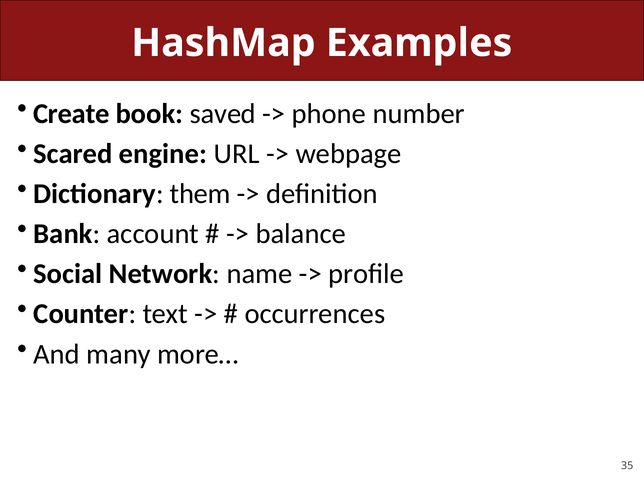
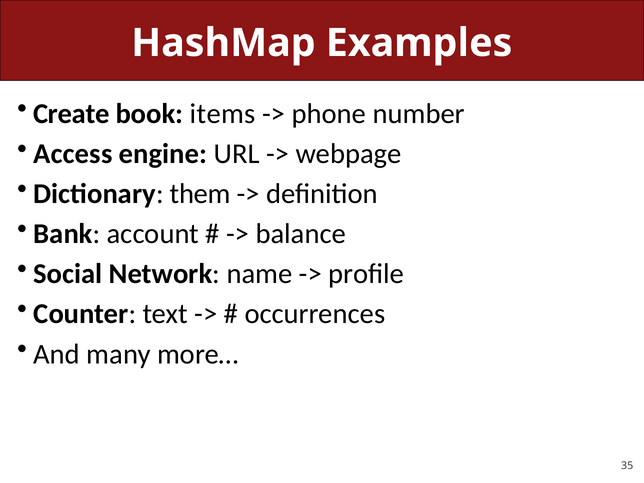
saved: saved -> items
Scared: Scared -> Access
